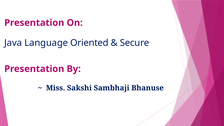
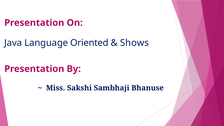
Secure: Secure -> Shows
